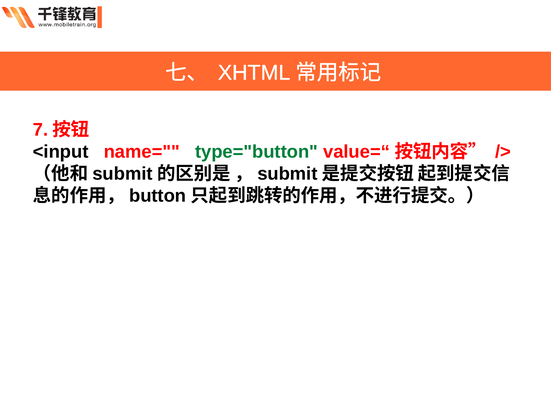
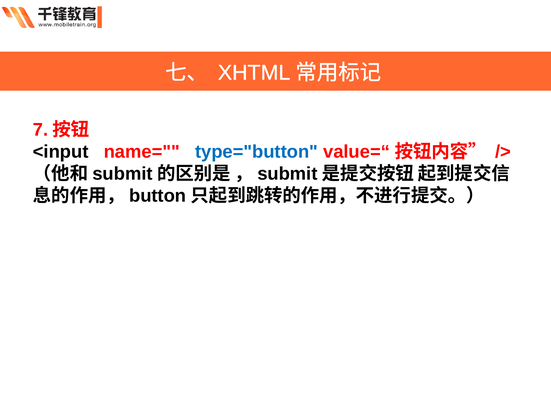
type="button colour: green -> blue
